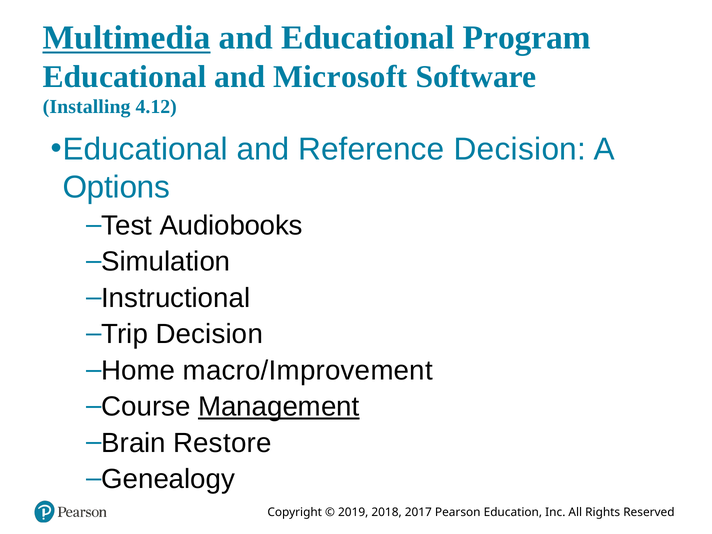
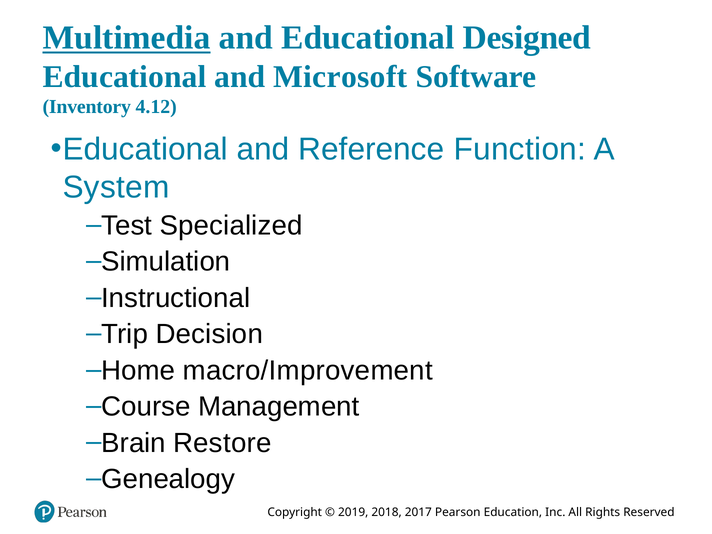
Program: Program -> Designed
Installing: Installing -> Inventory
Reference Decision: Decision -> Function
Options: Options -> System
Audiobooks: Audiobooks -> Specialized
Management underline: present -> none
